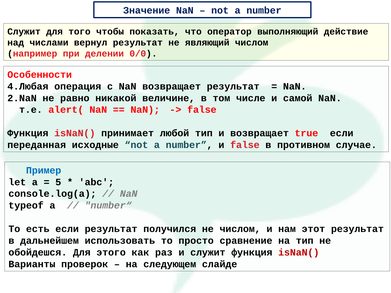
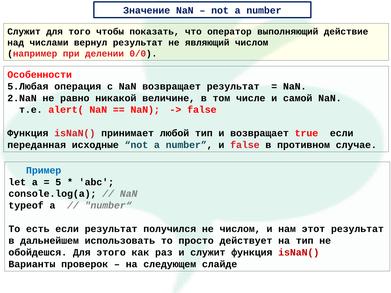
4.Любая: 4.Любая -> 5.Любая
сравнение: сравнение -> действует
